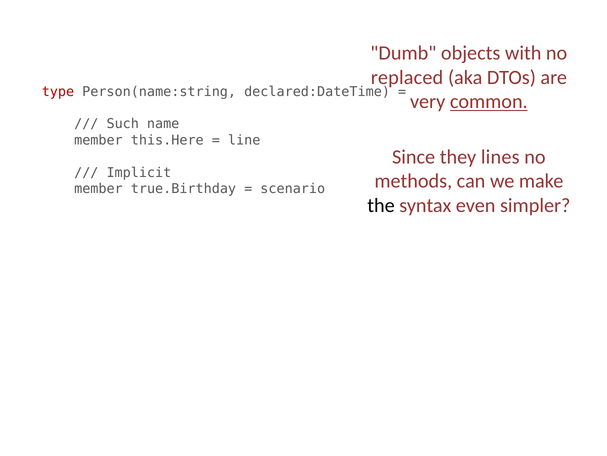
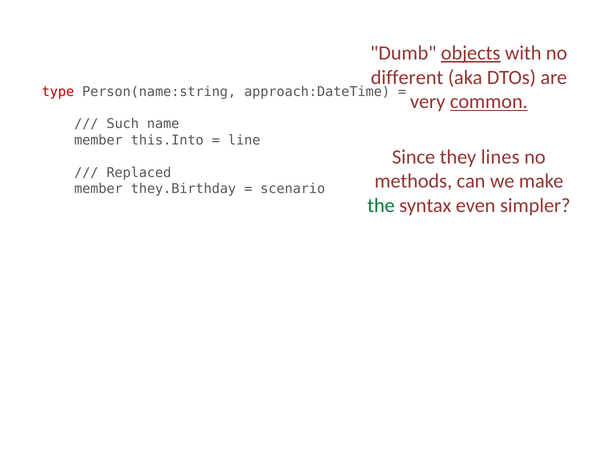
objects underline: none -> present
replaced: replaced -> different
declared:DateTime: declared:DateTime -> approach:DateTime
this.Here: this.Here -> this.Into
Implicit: Implicit -> Replaced
true.Birthday: true.Birthday -> they.Birthday
the colour: black -> green
